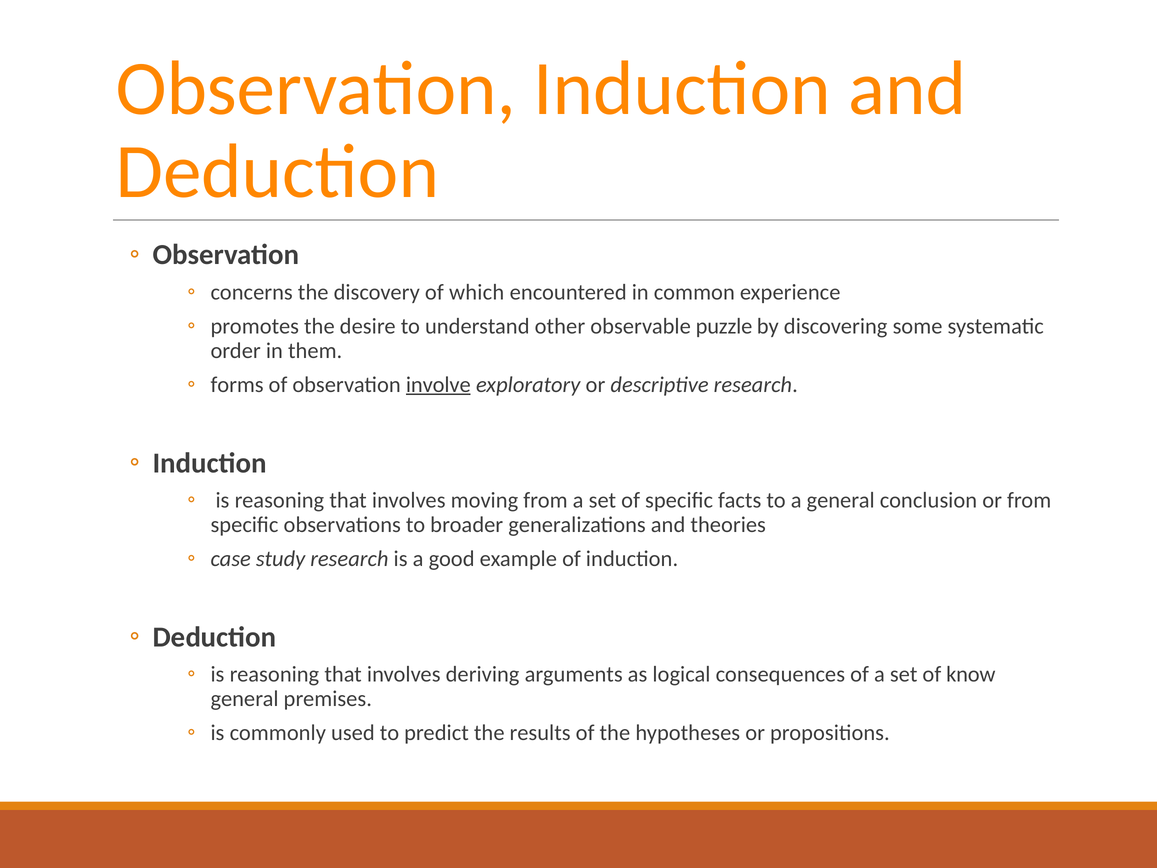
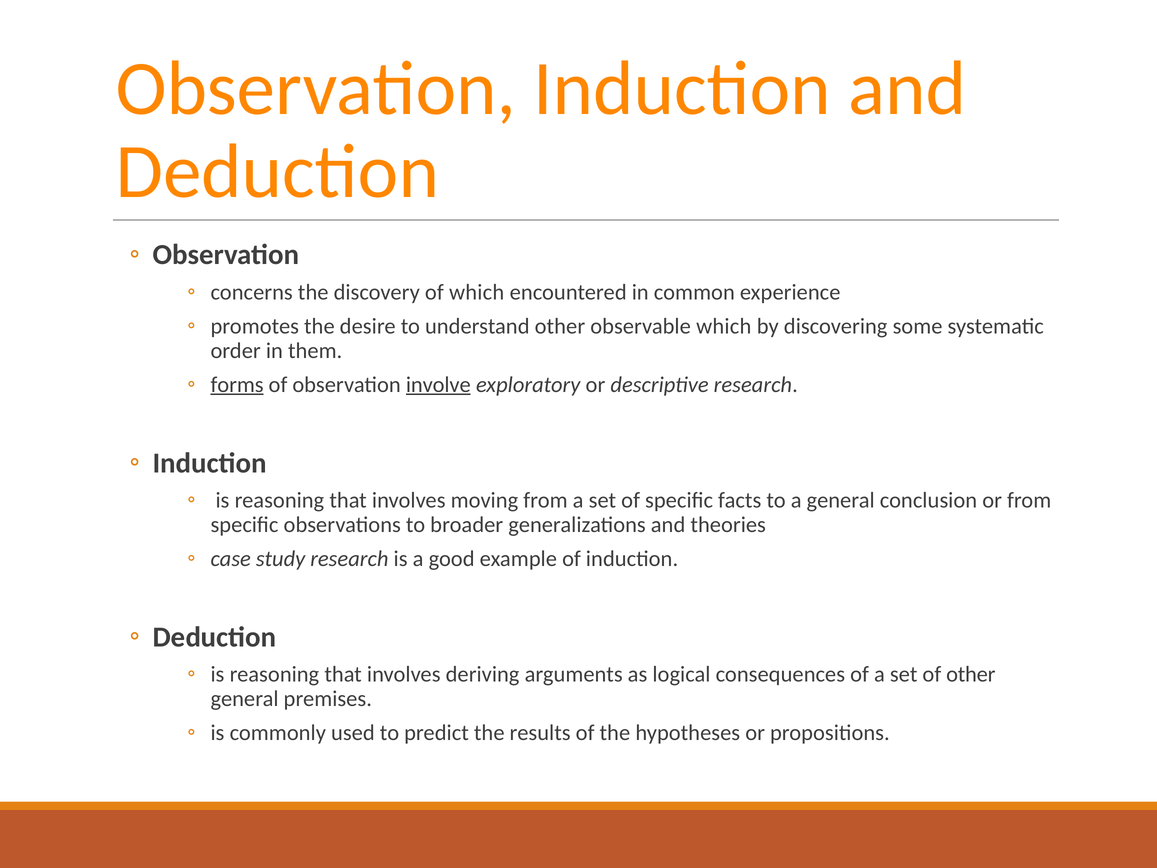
observable puzzle: puzzle -> which
forms underline: none -> present
of know: know -> other
